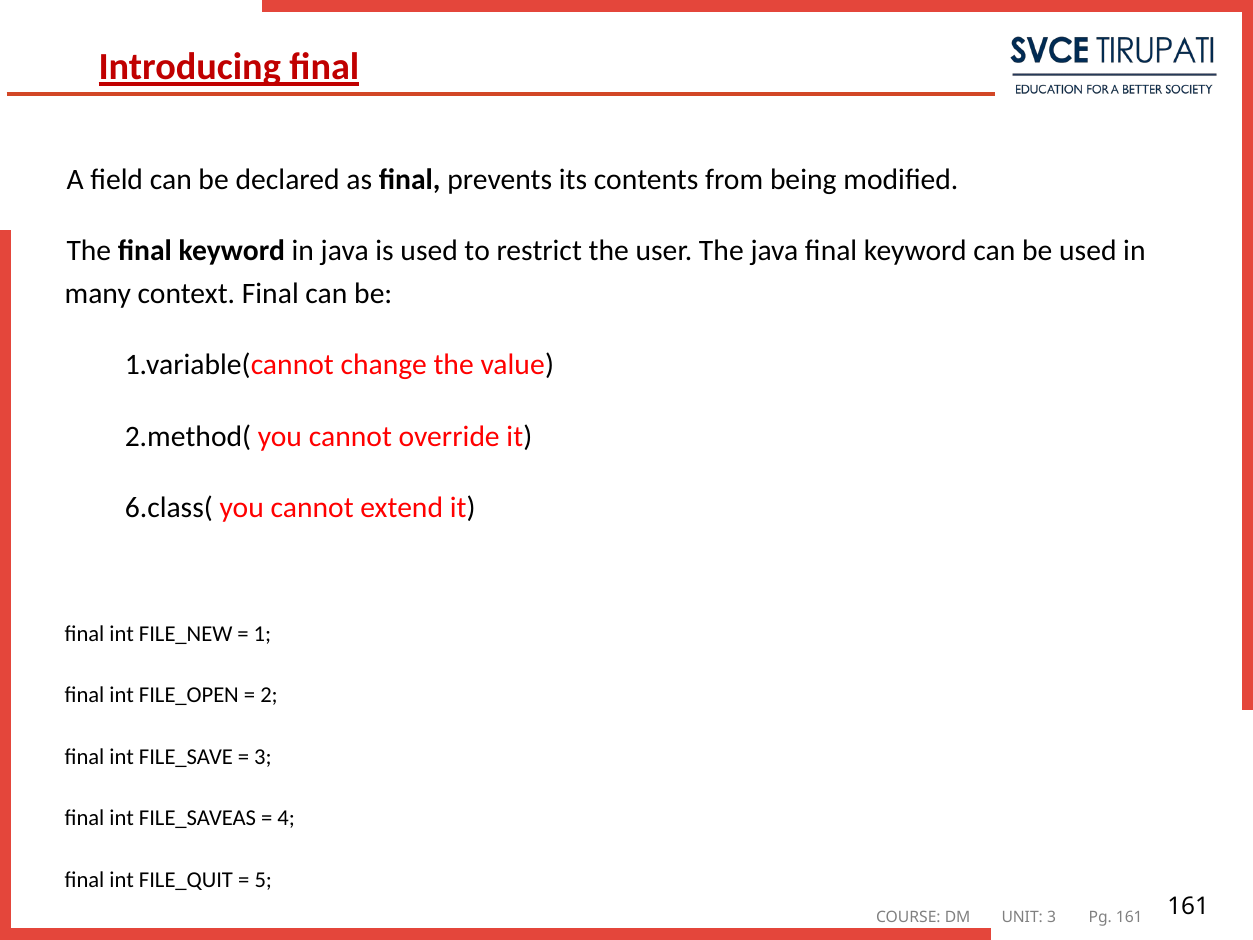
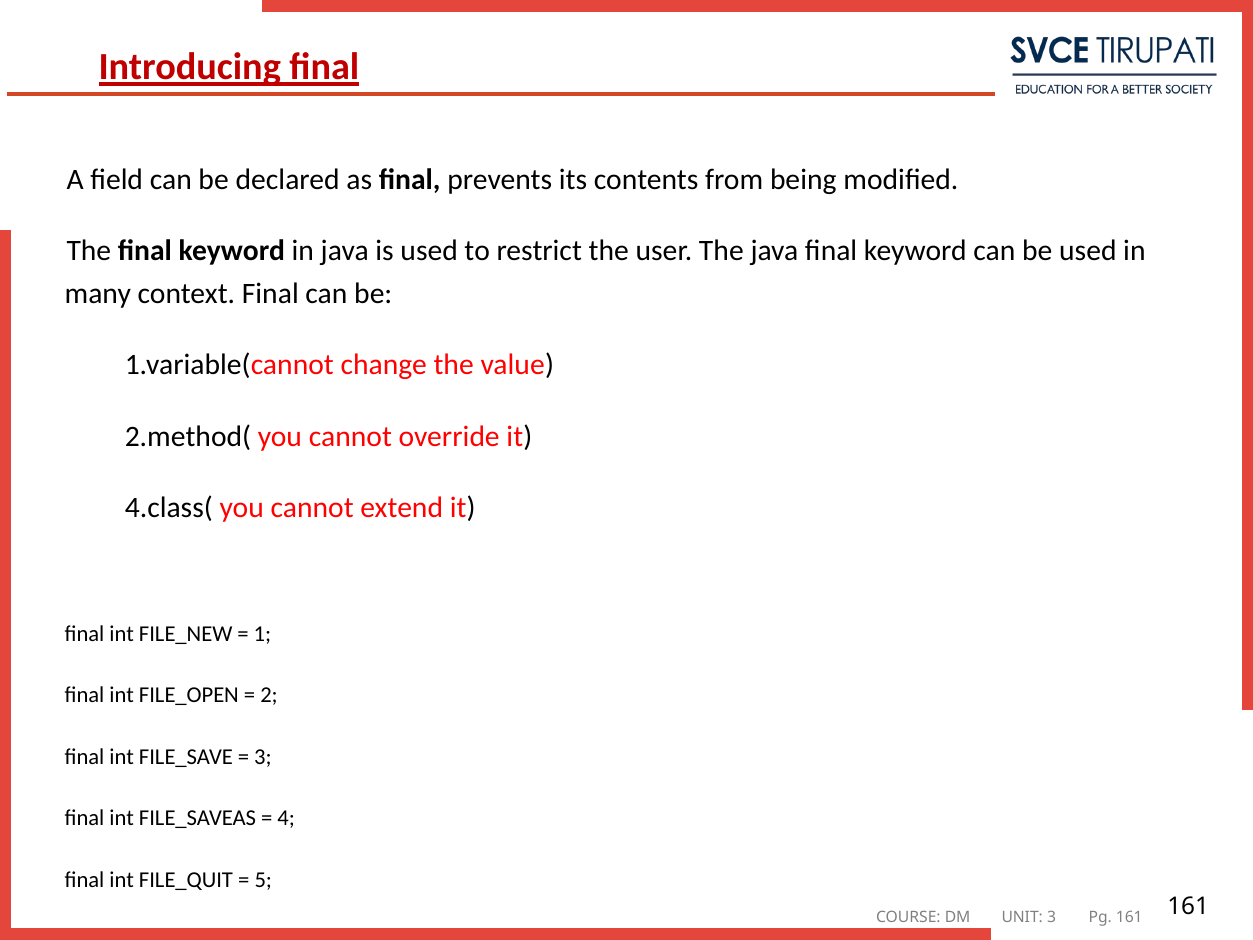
6.class(: 6.class( -> 4.class(
